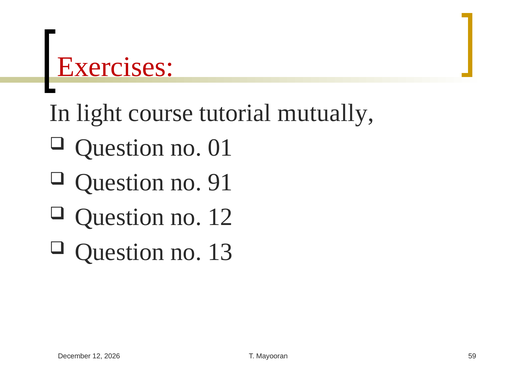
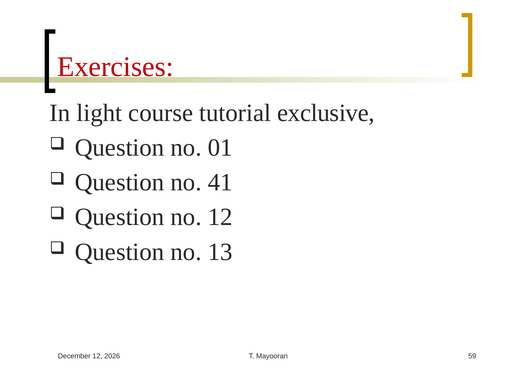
mutually: mutually -> exclusive
91: 91 -> 41
